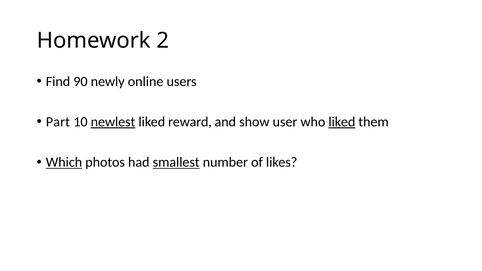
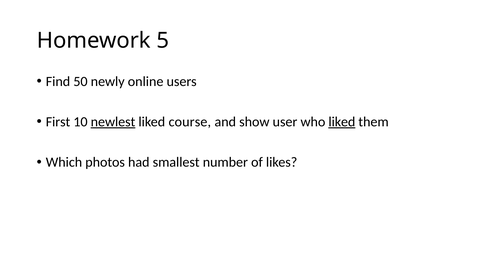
2: 2 -> 5
90: 90 -> 50
Part: Part -> First
reward: reward -> course
Which underline: present -> none
smallest underline: present -> none
